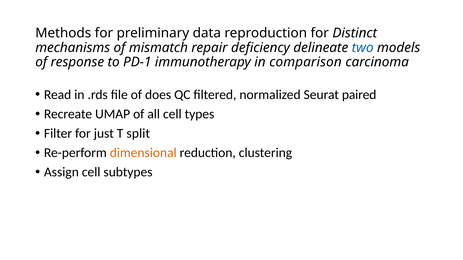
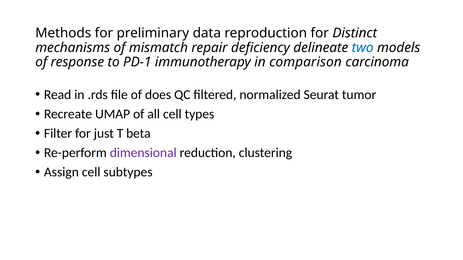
paired: paired -> tumor
split: split -> beta
dimensional colour: orange -> purple
